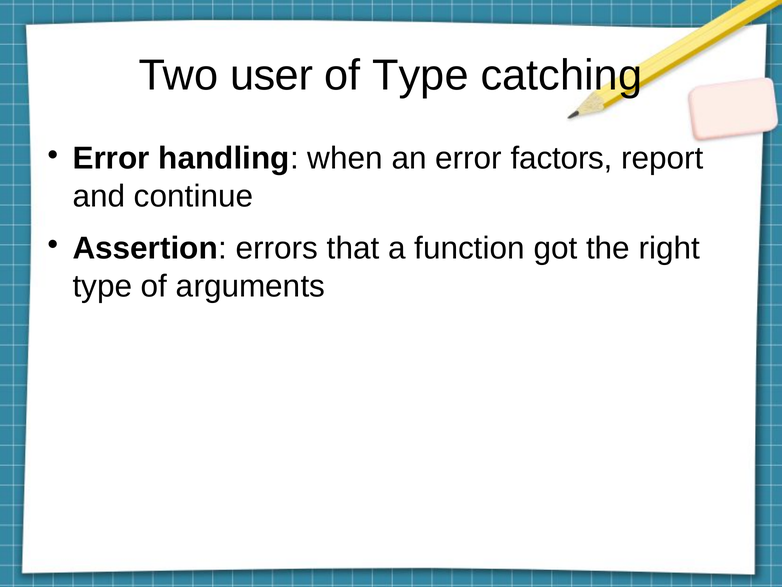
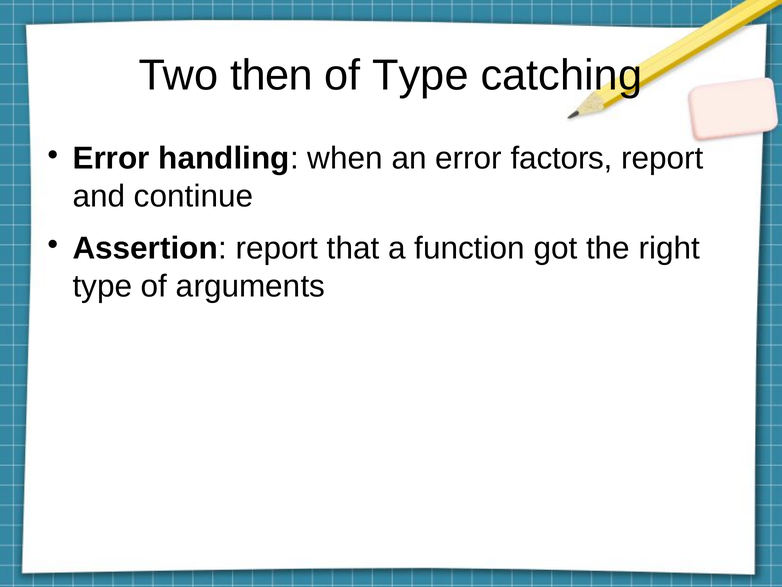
user: user -> then
Assertion errors: errors -> report
